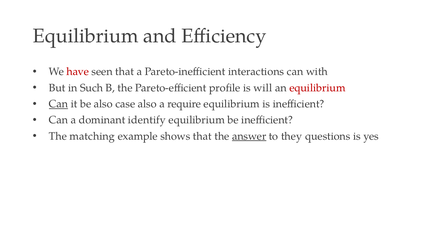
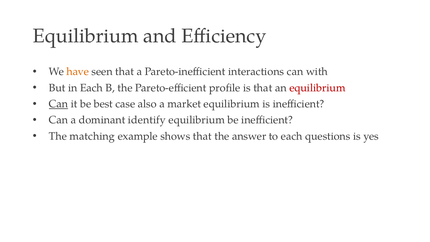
have colour: red -> orange
in Such: Such -> Each
is will: will -> that
be also: also -> best
require: require -> market
answer underline: present -> none
to they: they -> each
